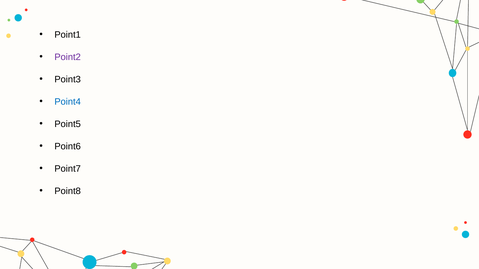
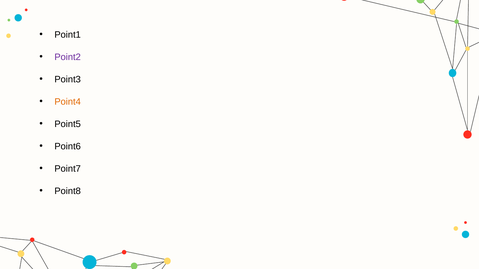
Point4 colour: blue -> orange
